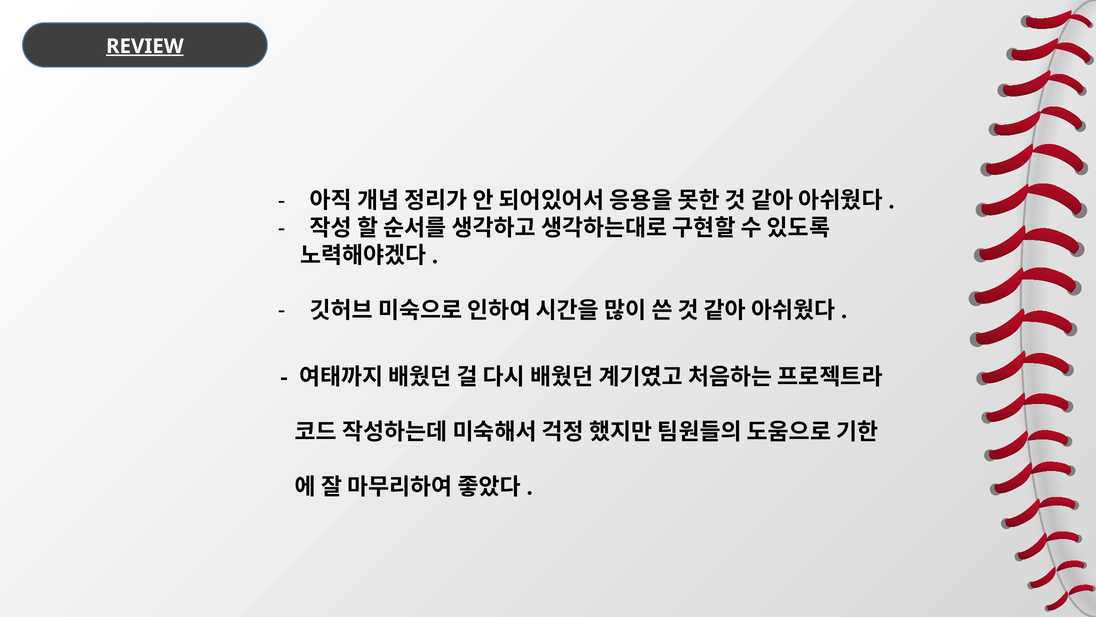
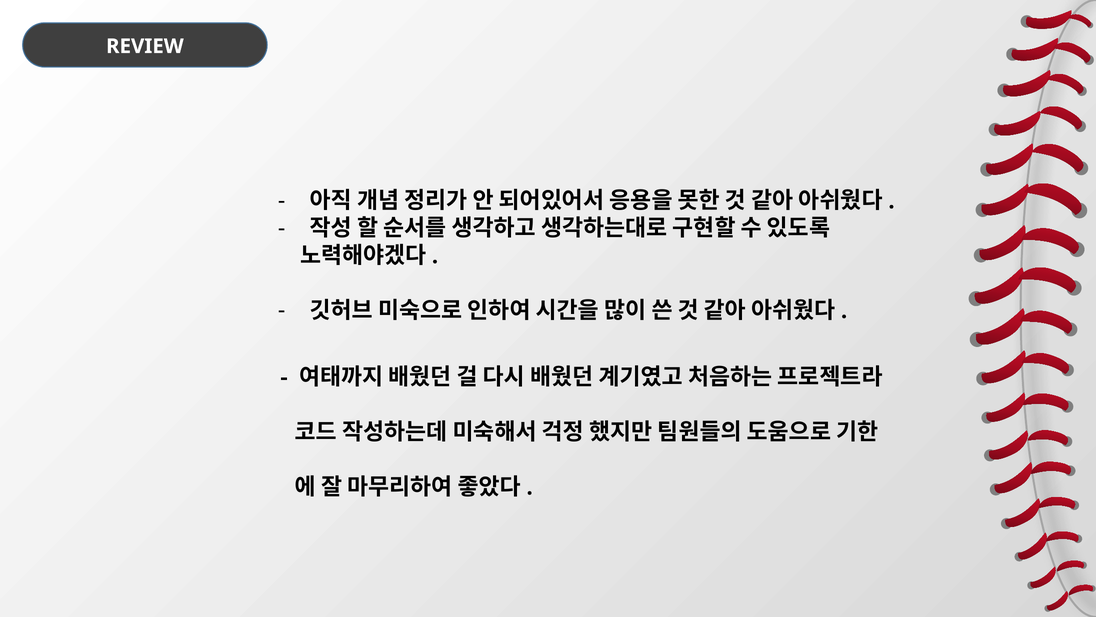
REVIEW underline: present -> none
